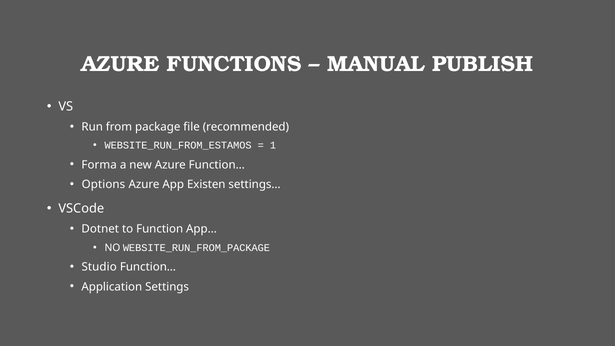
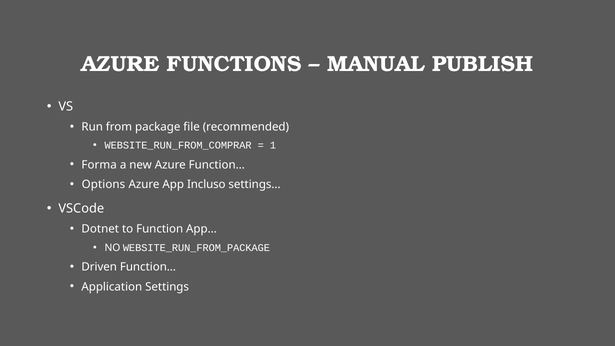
WEBSITE_RUN_FROM_ESTAMOS: WEBSITE_RUN_FROM_ESTAMOS -> WEBSITE_RUN_FROM_COMPRAR
Existen: Existen -> Incluso
Studio: Studio -> Driven
